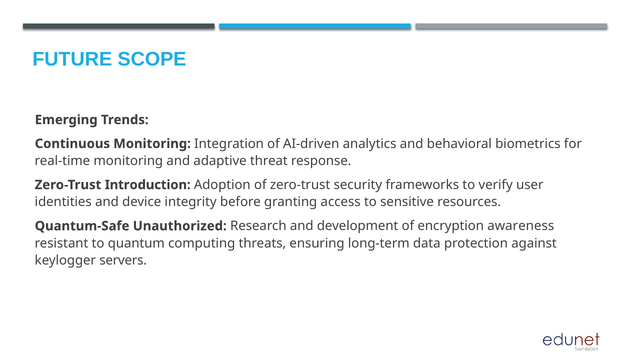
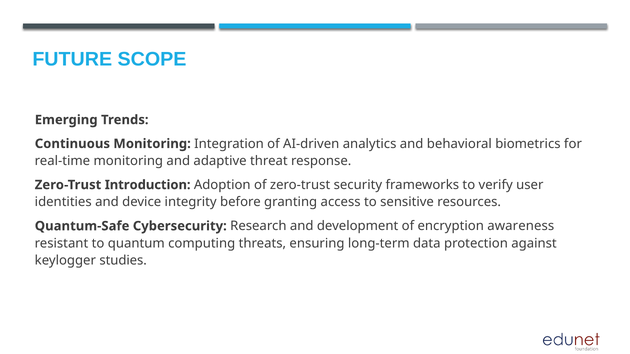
Unauthorized: Unauthorized -> Cybersecurity
servers: servers -> studies
